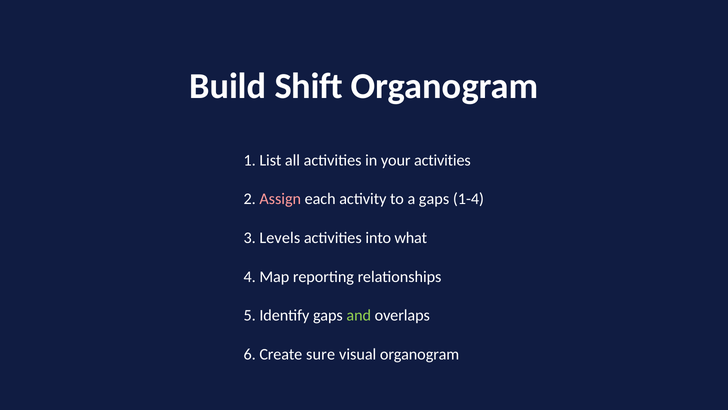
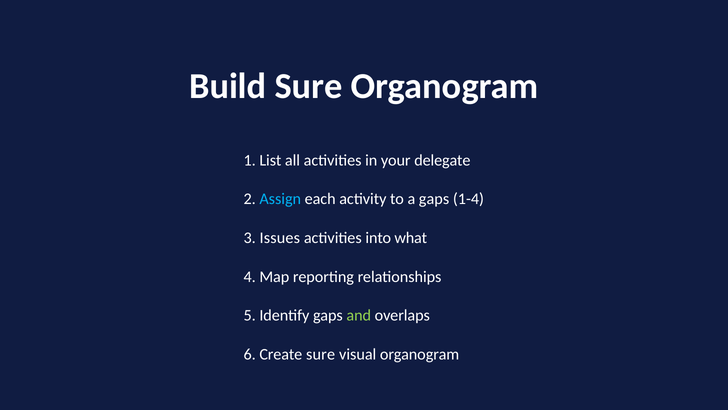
Build Shift: Shift -> Sure
your activities: activities -> delegate
Assign colour: pink -> light blue
Levels: Levels -> Issues
